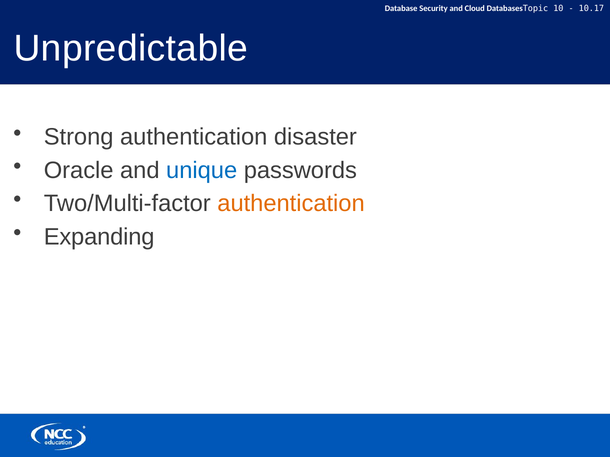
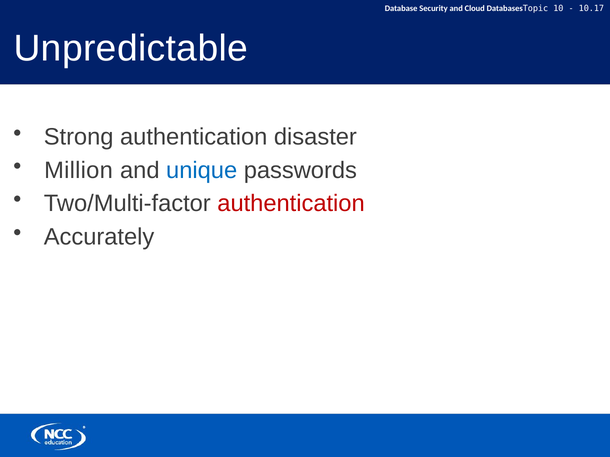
Oracle: Oracle -> Million
authentication at (291, 204) colour: orange -> red
Expanding: Expanding -> Accurately
